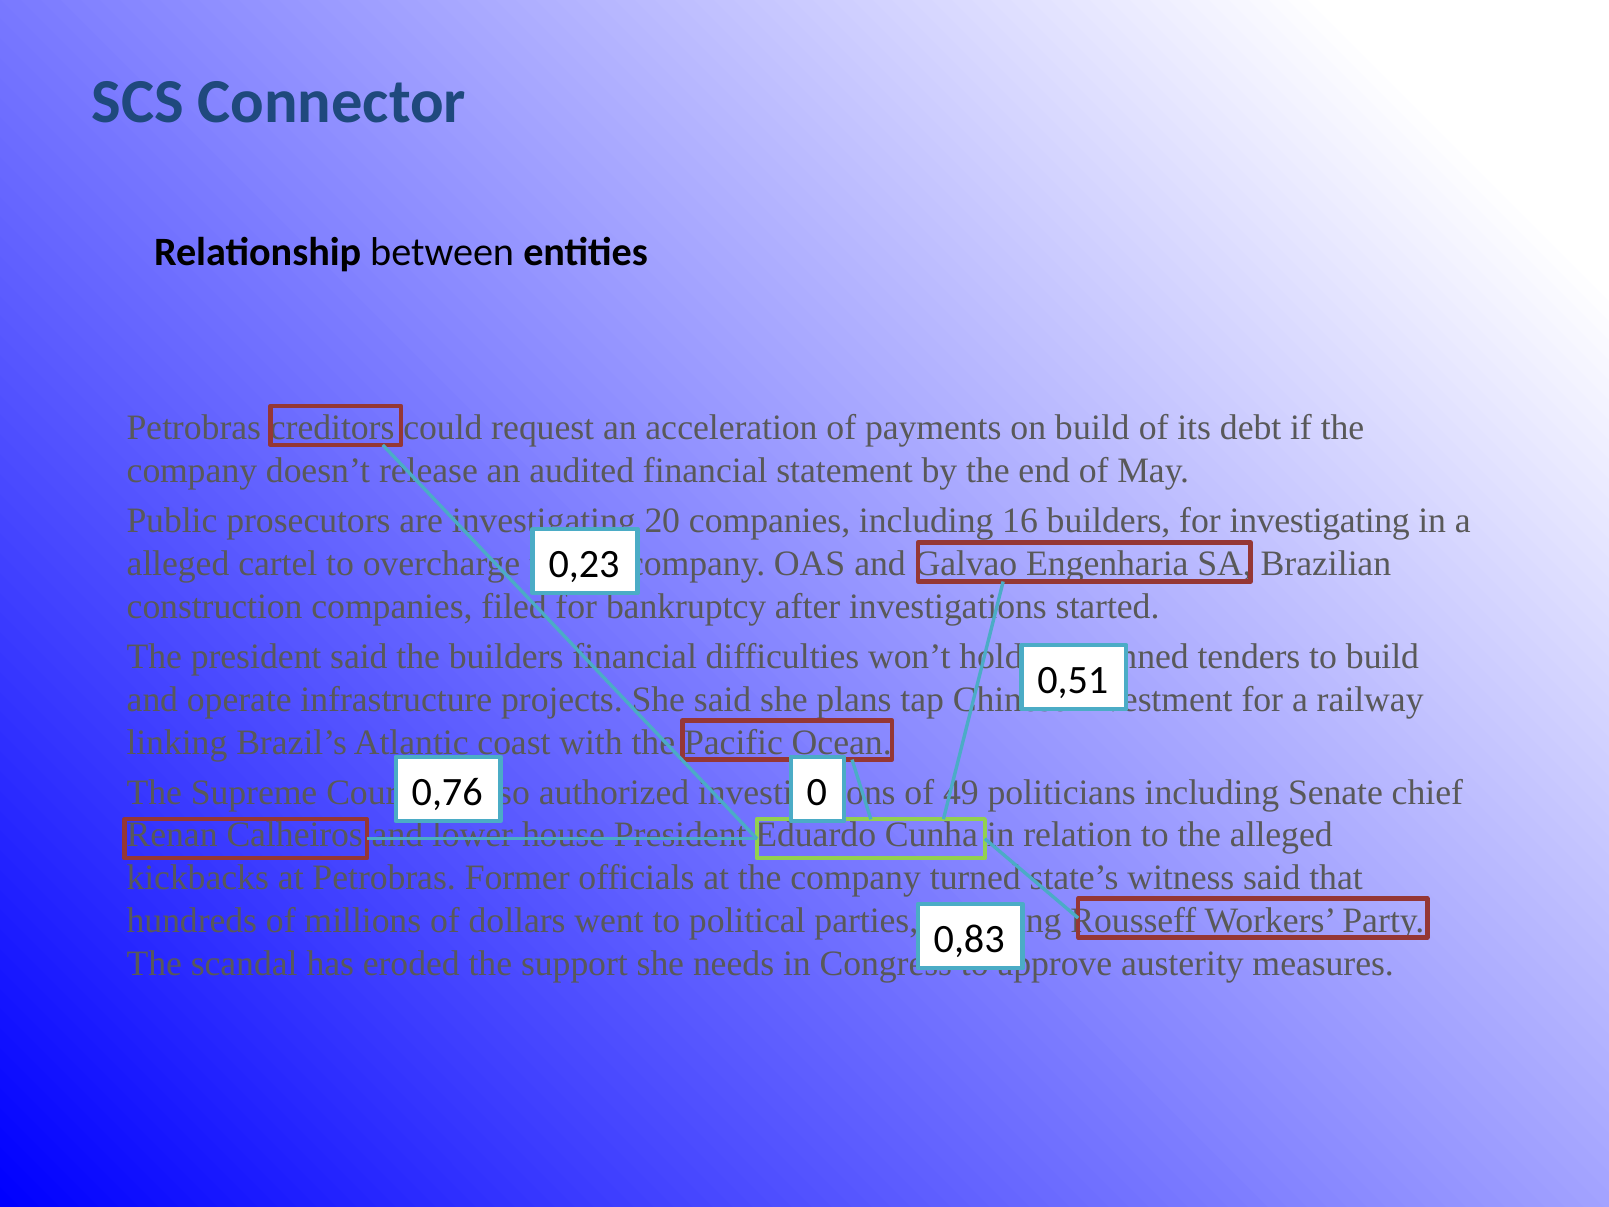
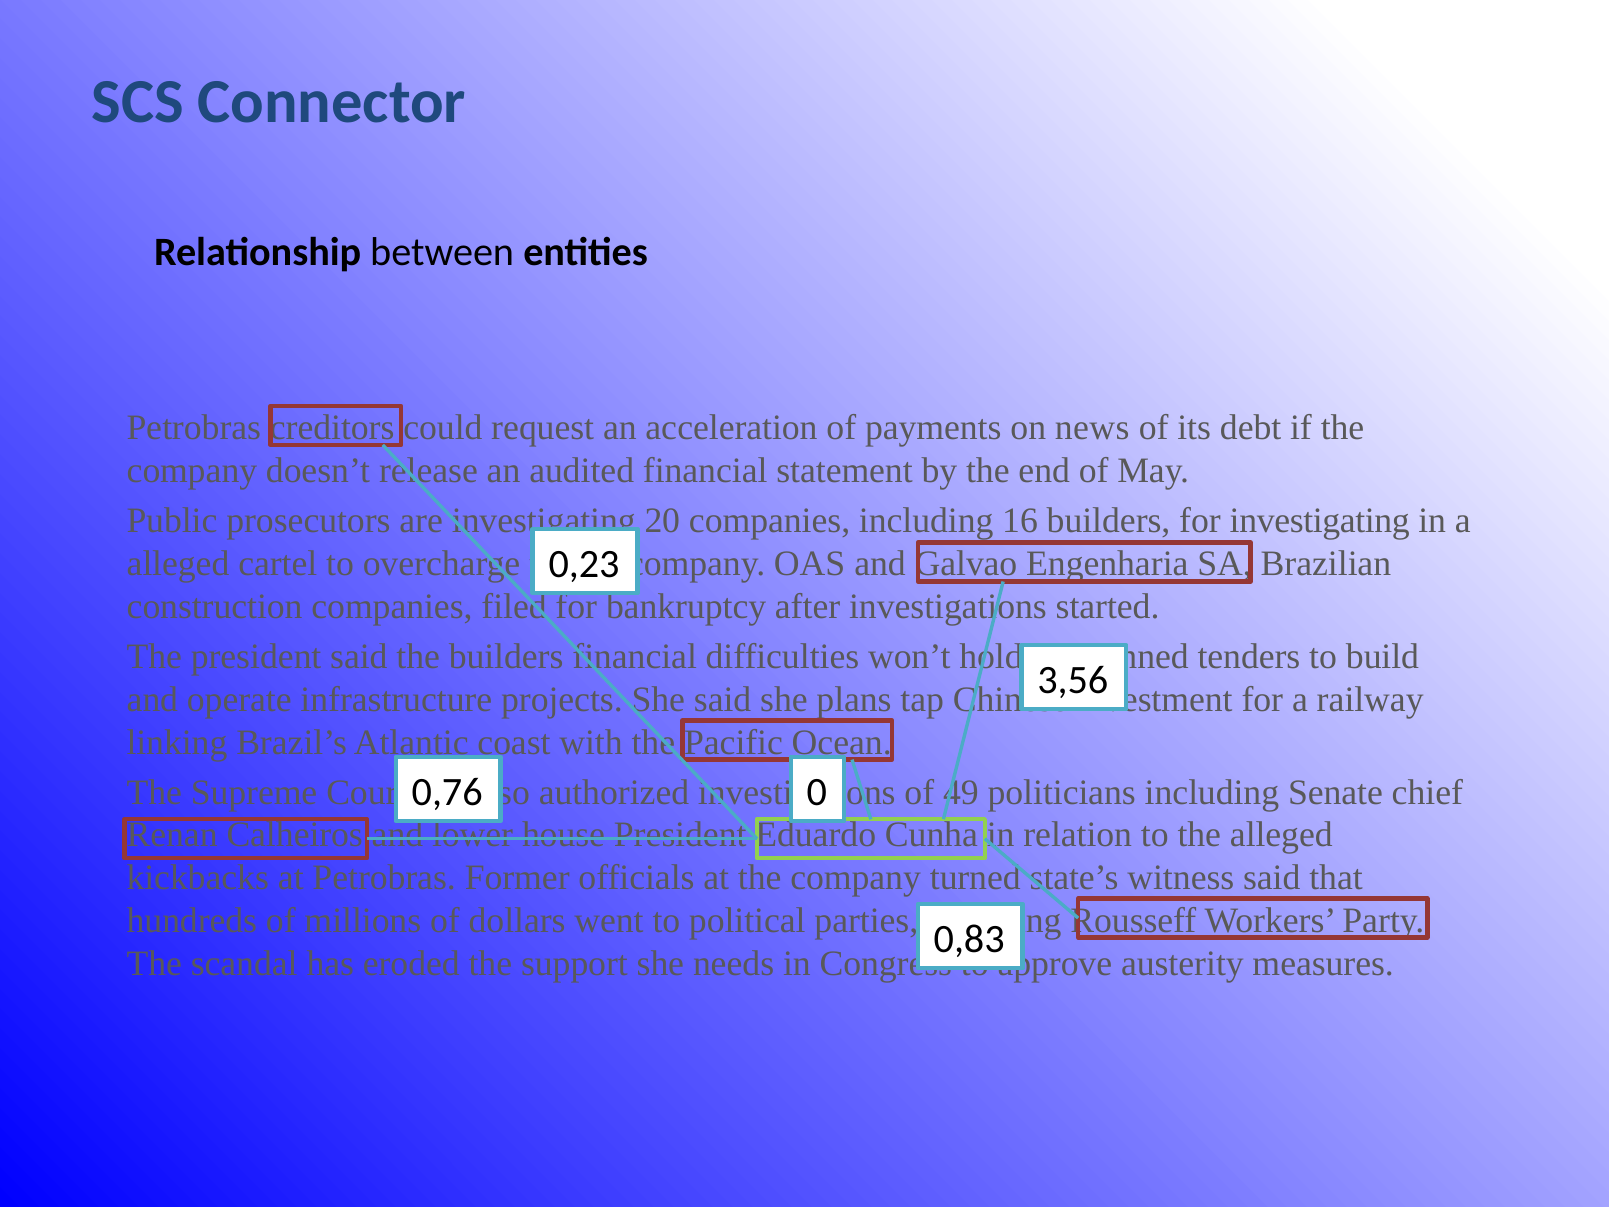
on build: build -> news
0,51: 0,51 -> 3,56
